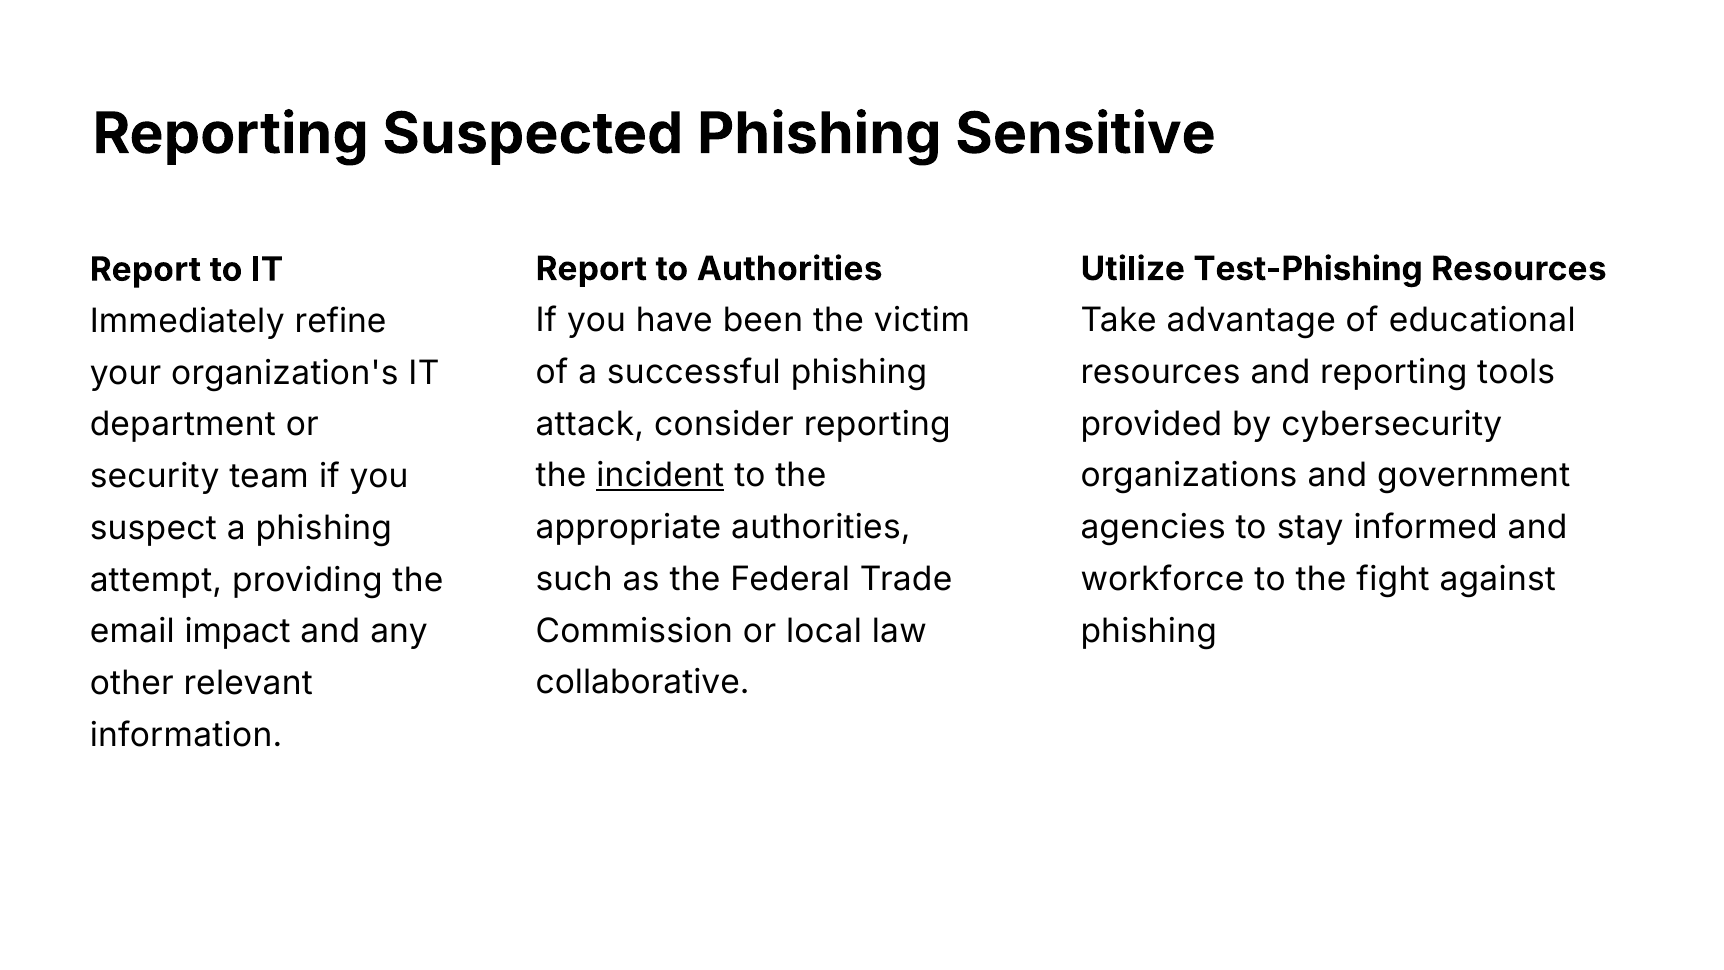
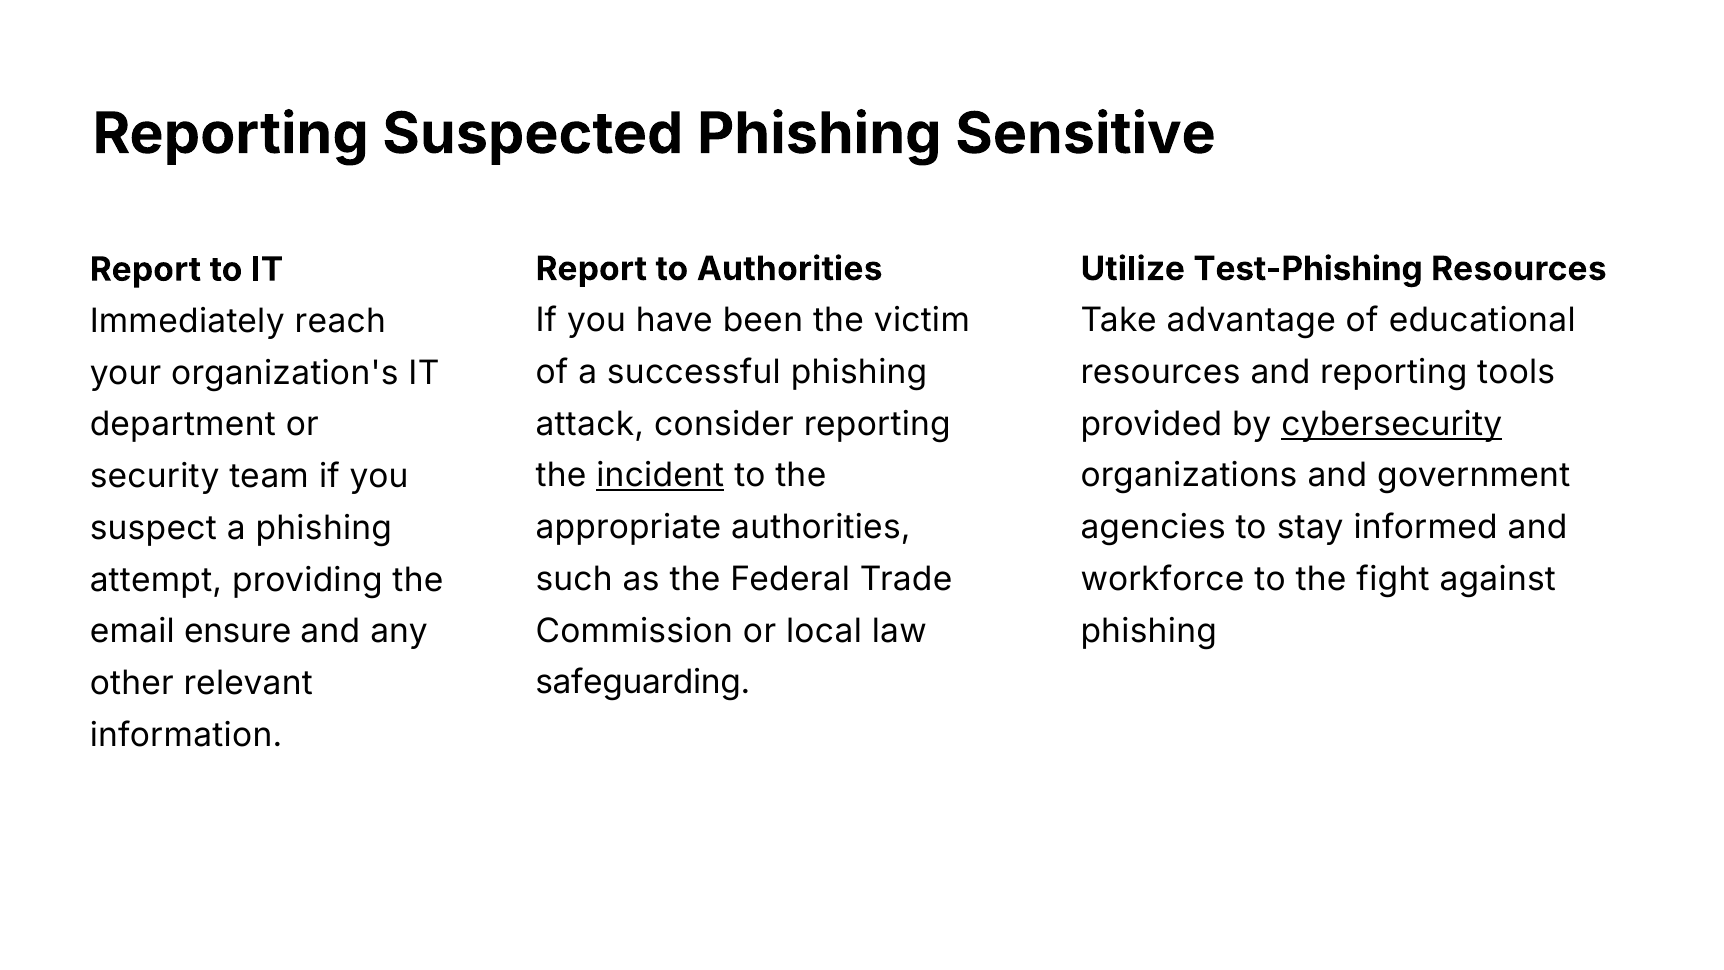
refine: refine -> reach
cybersecurity underline: none -> present
impact: impact -> ensure
collaborative: collaborative -> safeguarding
